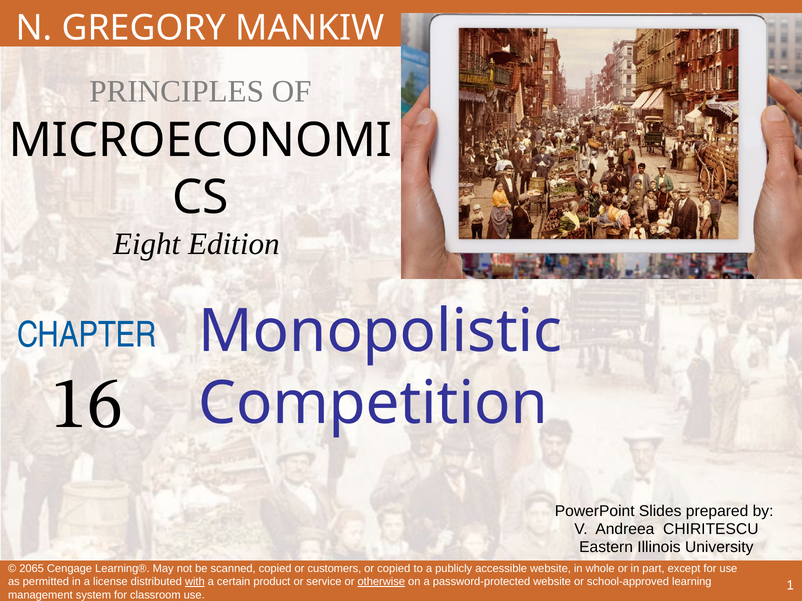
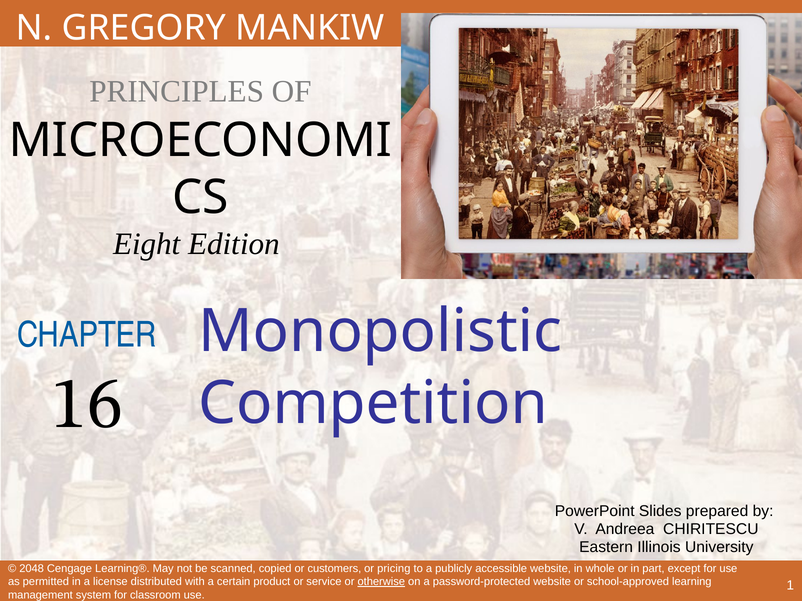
2065: 2065 -> 2048
or copied: copied -> pricing
with underline: present -> none
